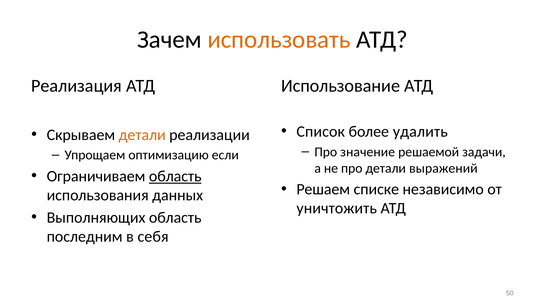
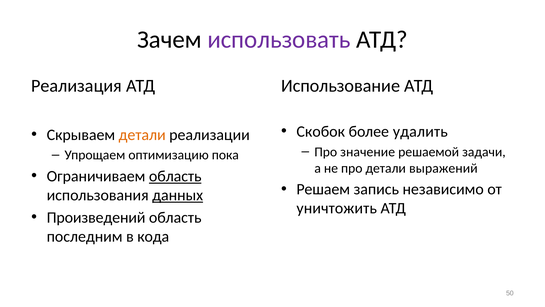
использовать colour: orange -> purple
Cписок: Cписок -> Скобок
если: если -> пока
списке: списке -> запись
данных underline: none -> present
Выполняющих: Выполняющих -> Произведений
себя: себя -> кода
